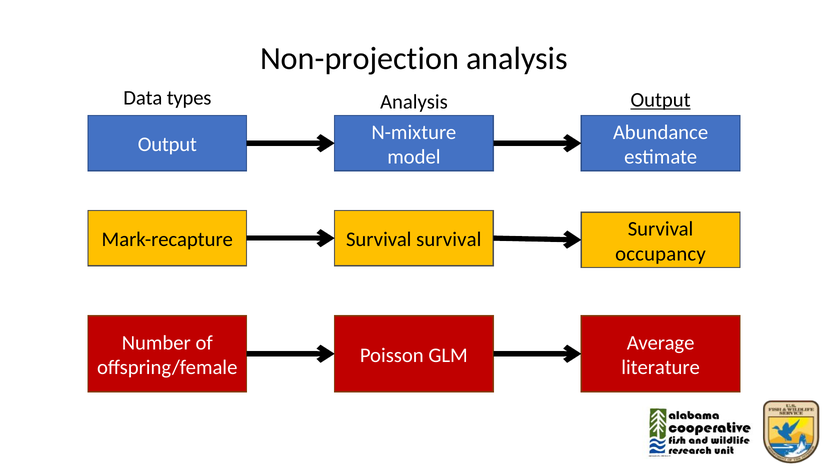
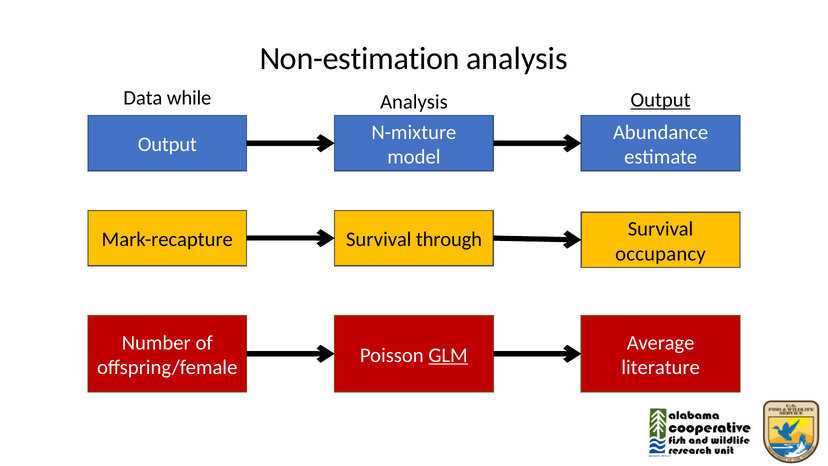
Non-projection: Non-projection -> Non-estimation
types: types -> while
Survival survival: survival -> through
GLM underline: none -> present
